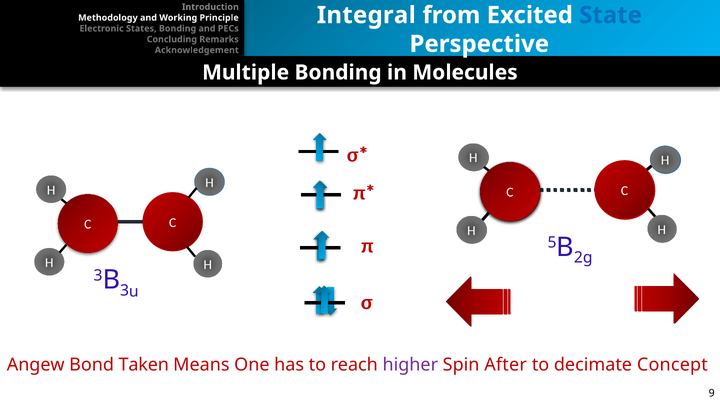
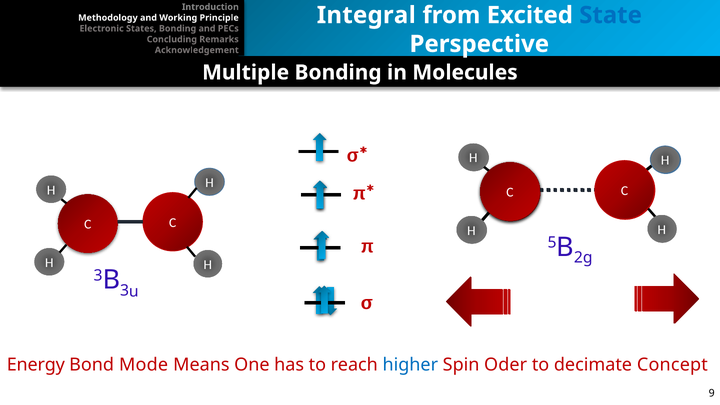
Angew: Angew -> Energy
Taken: Taken -> Mode
higher colour: purple -> blue
After: After -> Oder
